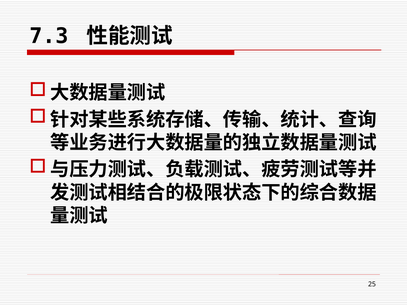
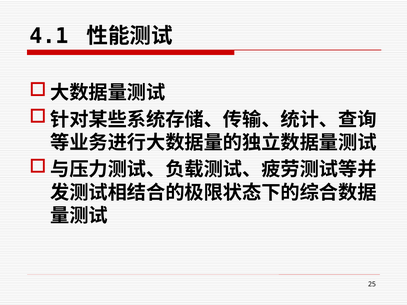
7.3: 7.3 -> 4.1
